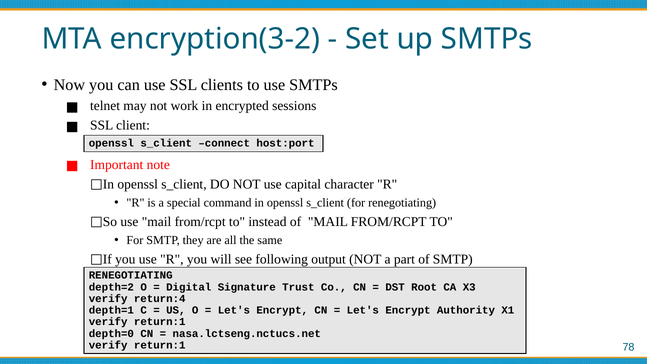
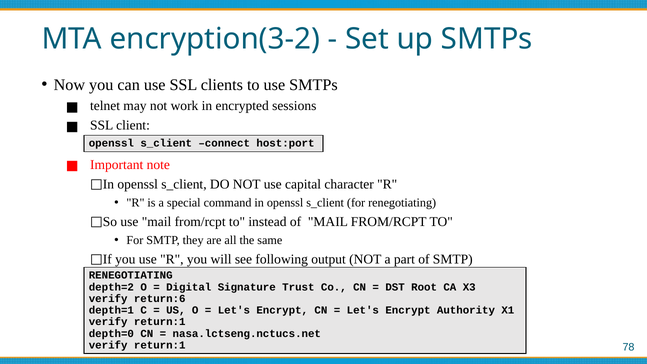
return:4: return:4 -> return:6
